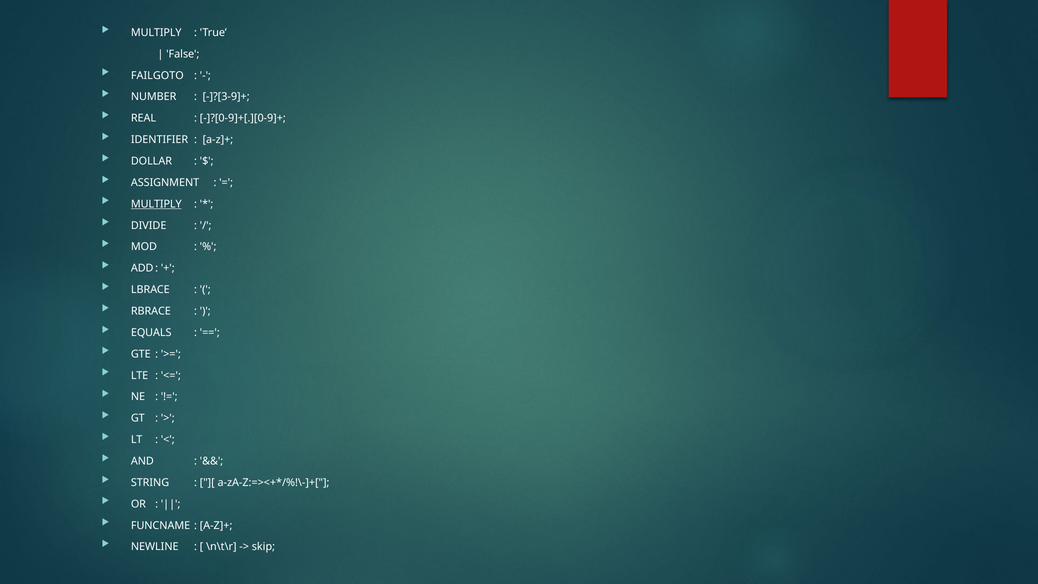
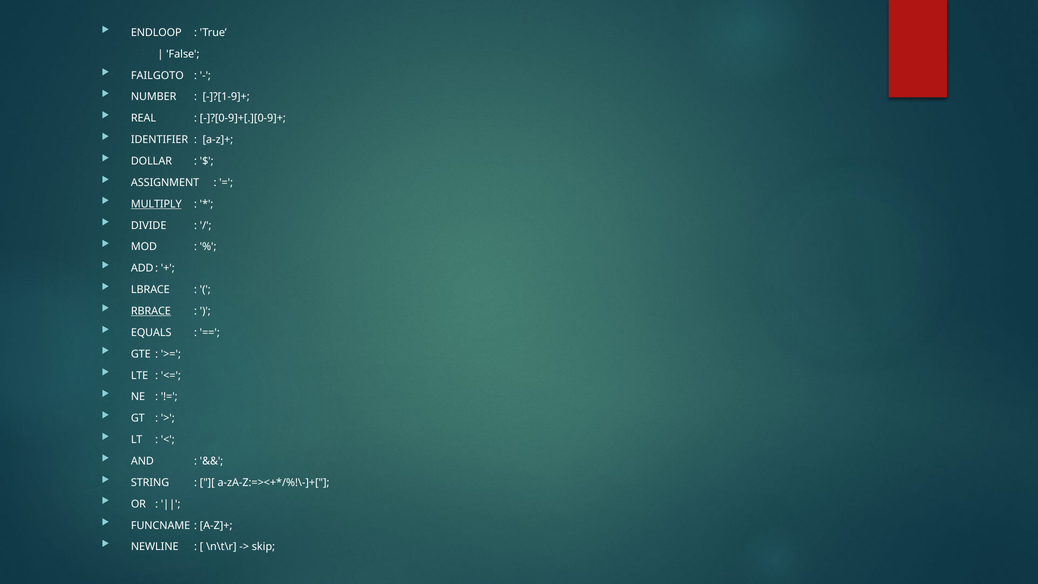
MULTIPLY at (156, 33): MULTIPLY -> ENDLOOP
-]?[3-9]+: -]?[3-9]+ -> -]?[1-9]+
RBRACE underline: none -> present
